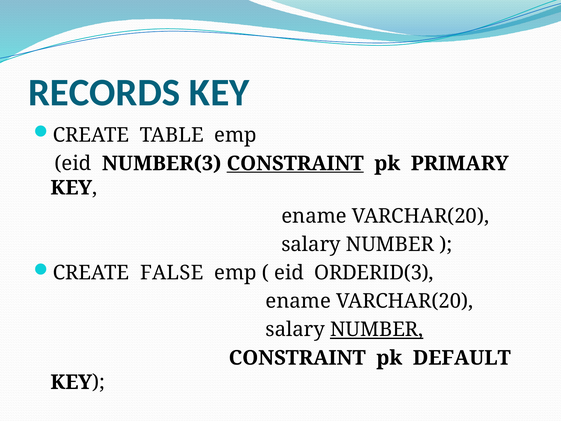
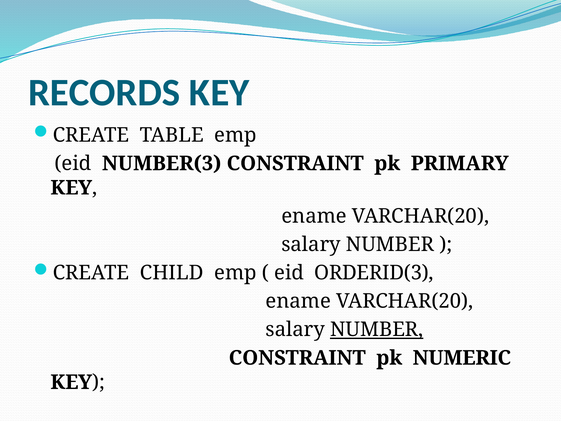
CONSTRAINT at (295, 163) underline: present -> none
FALSE: FALSE -> CHILD
DEFAULT: DEFAULT -> NUMERIC
